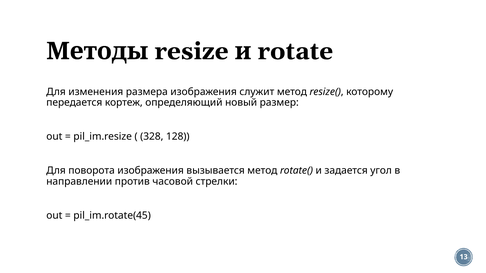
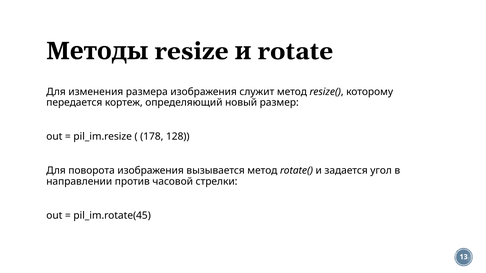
328: 328 -> 178
